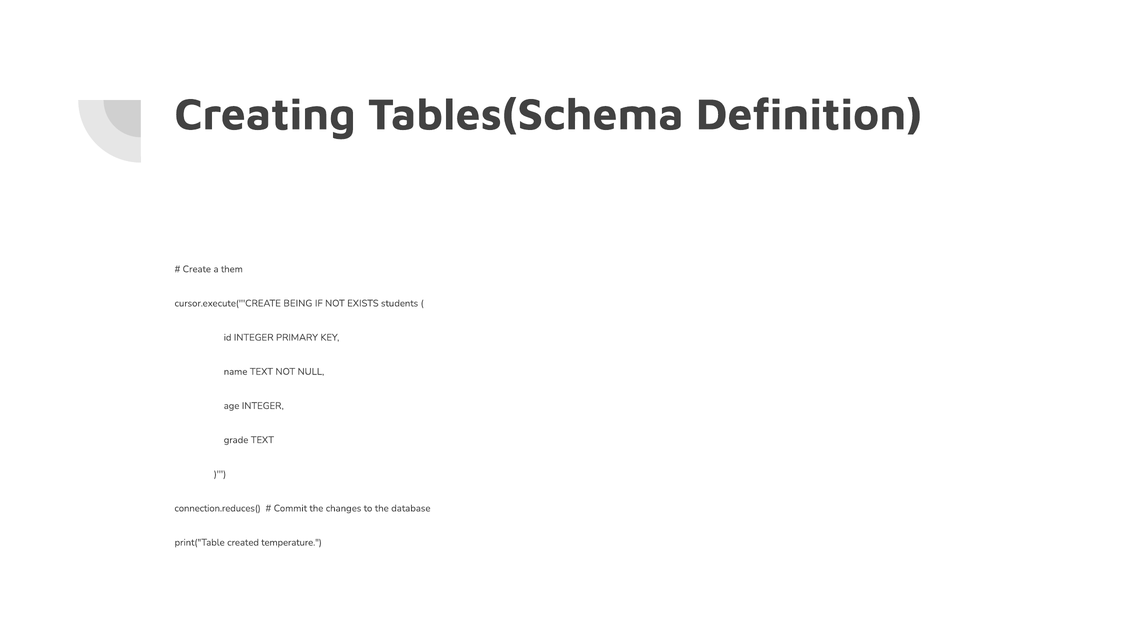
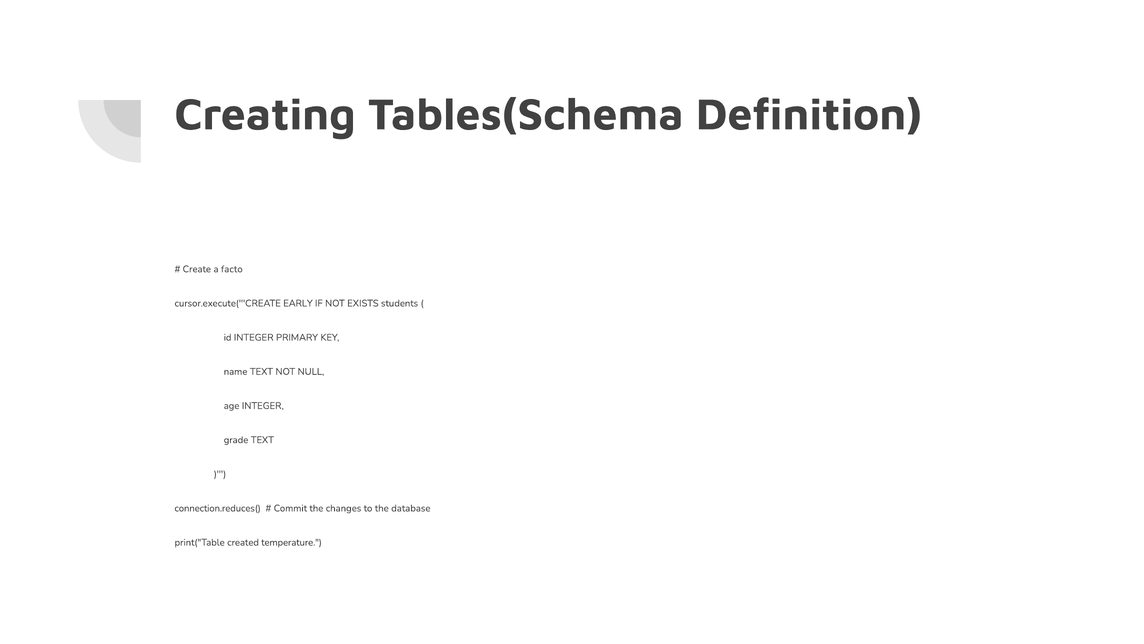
them: them -> facto
BEING: BEING -> EARLY
